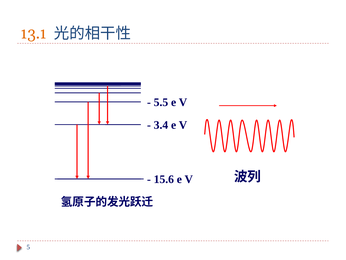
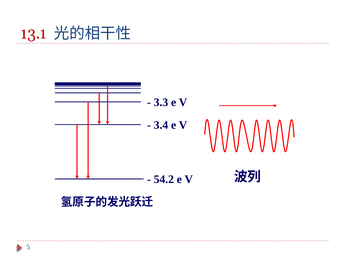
13.1 colour: orange -> red
5.5: 5.5 -> 3.3
15.6: 15.6 -> 54.2
